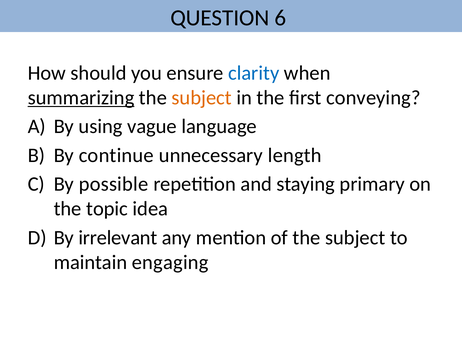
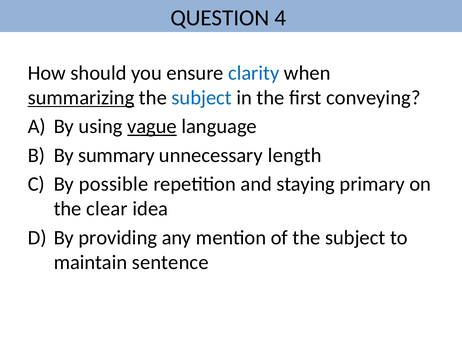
6: 6 -> 4
subject at (202, 98) colour: orange -> blue
vague underline: none -> present
continue: continue -> summary
topic: topic -> clear
irrelevant: irrelevant -> providing
engaging: engaging -> sentence
